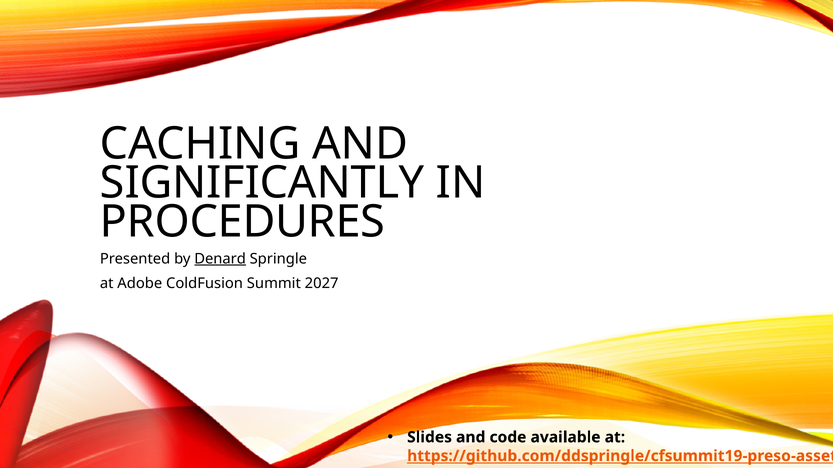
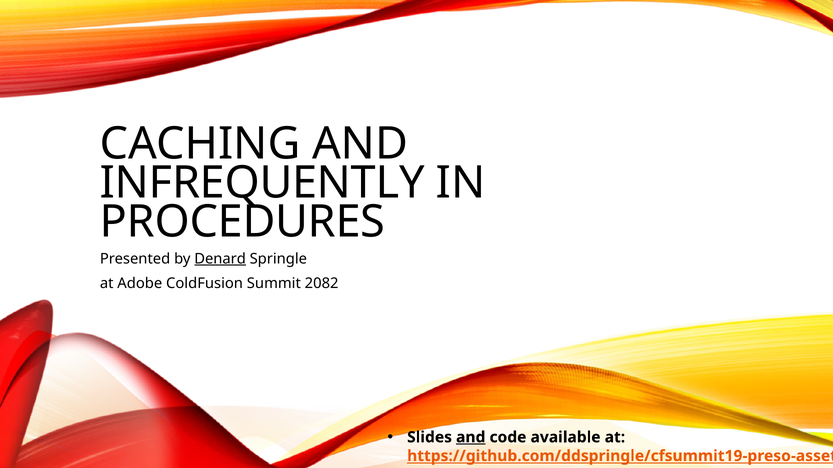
SIGNIFICANTLY: SIGNIFICANTLY -> INFREQUENTLY
2027: 2027 -> 2082
and at (471, 438) underline: none -> present
